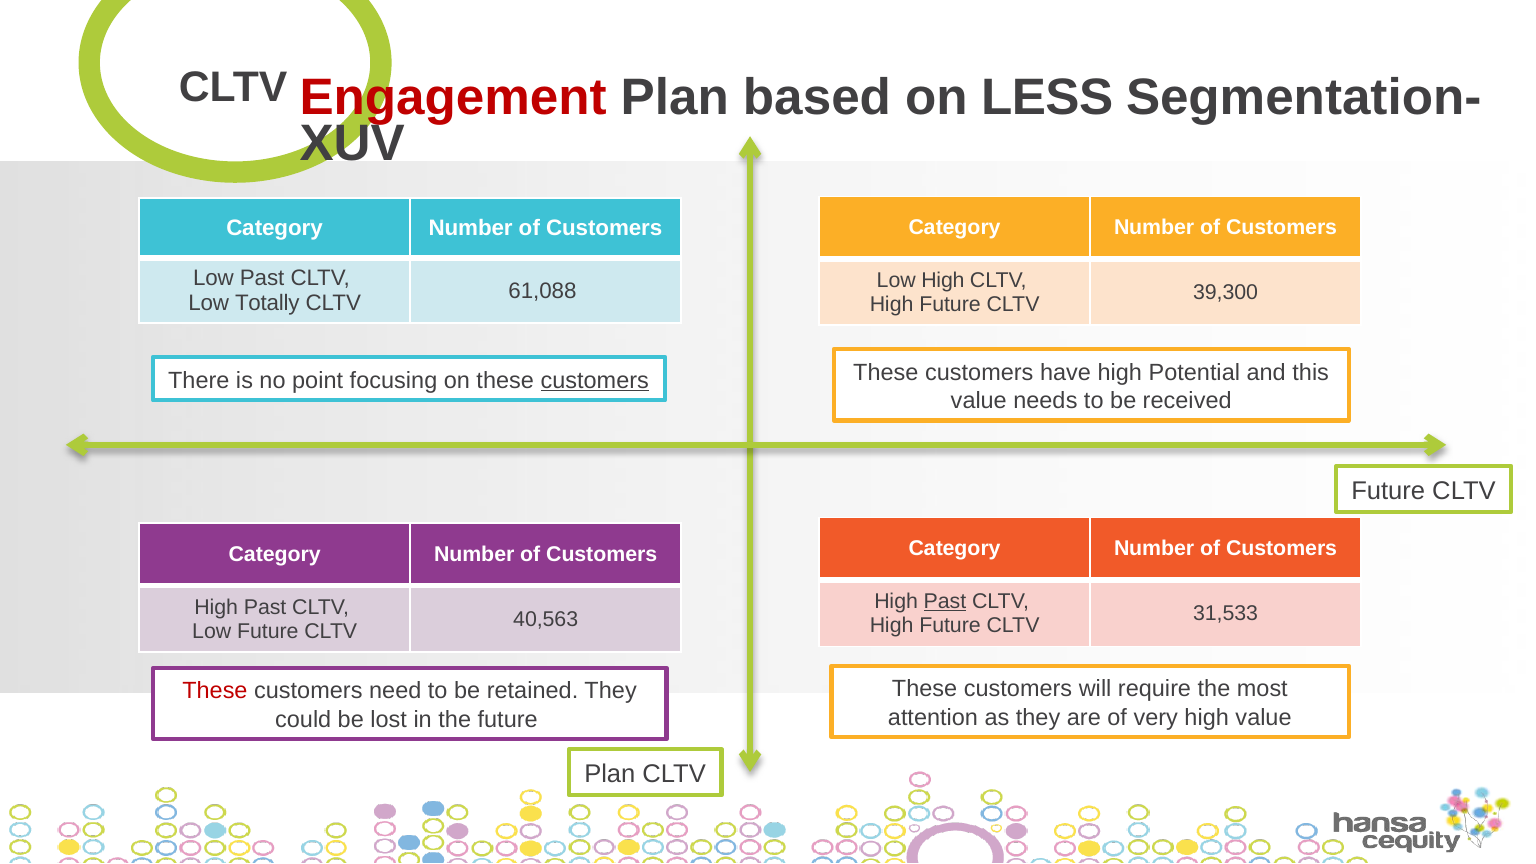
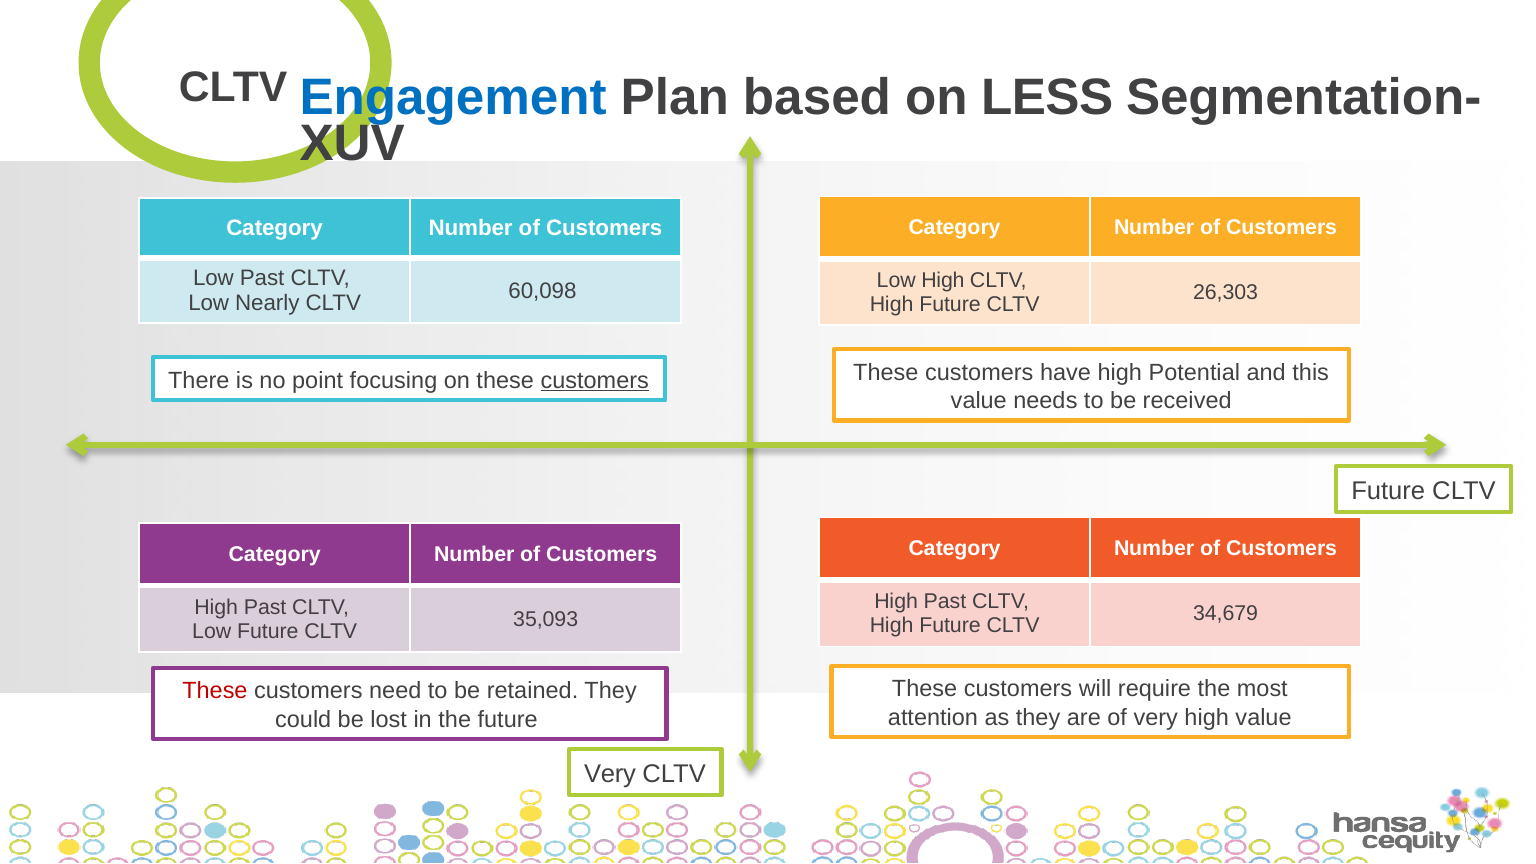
Engagement colour: red -> blue
61,088: 61,088 -> 60,098
39,300: 39,300 -> 26,303
Totally: Totally -> Nearly
Past at (945, 601) underline: present -> none
31,533: 31,533 -> 34,679
40,563: 40,563 -> 35,093
Plan at (610, 774): Plan -> Very
